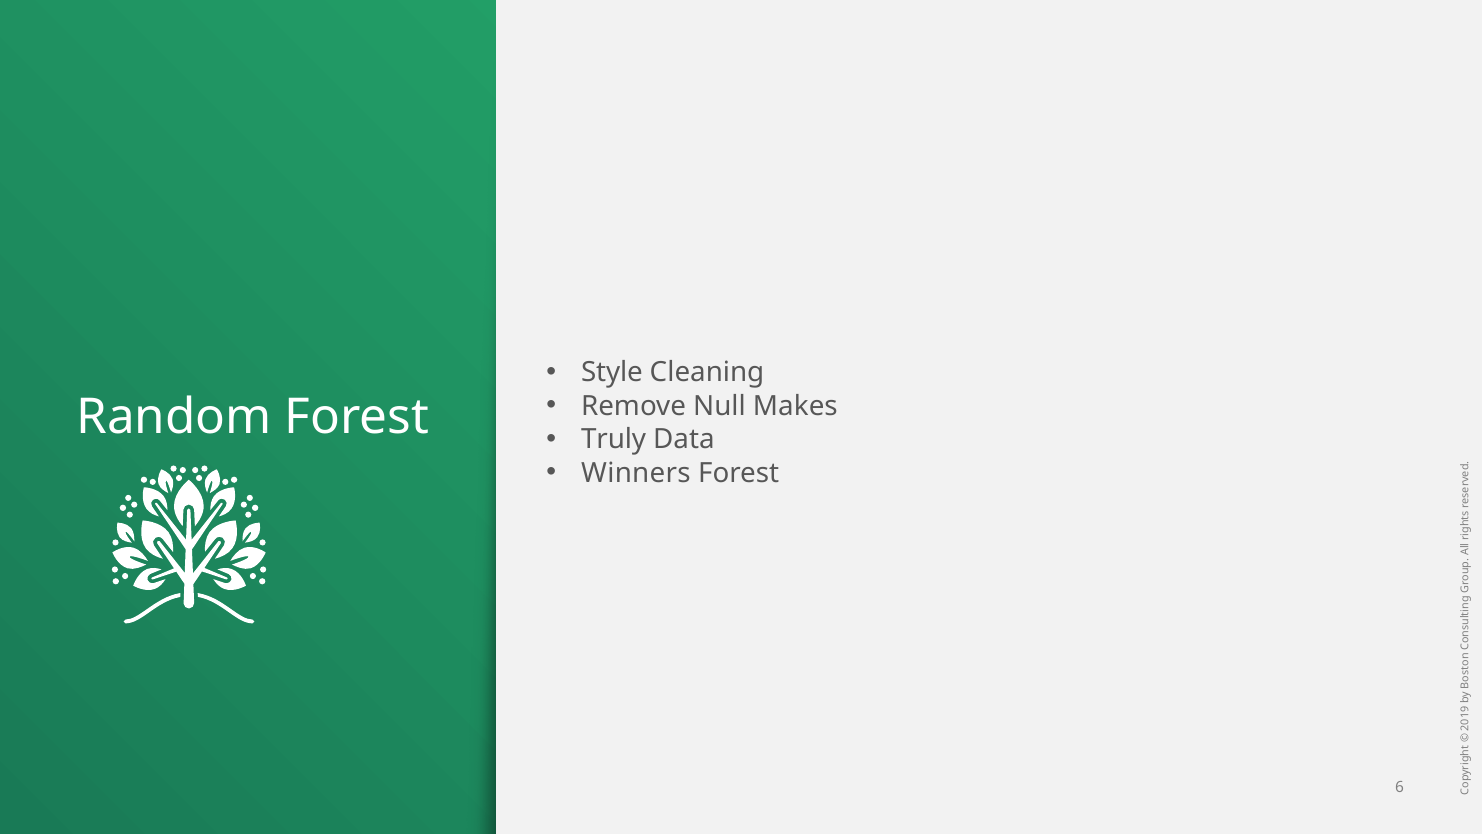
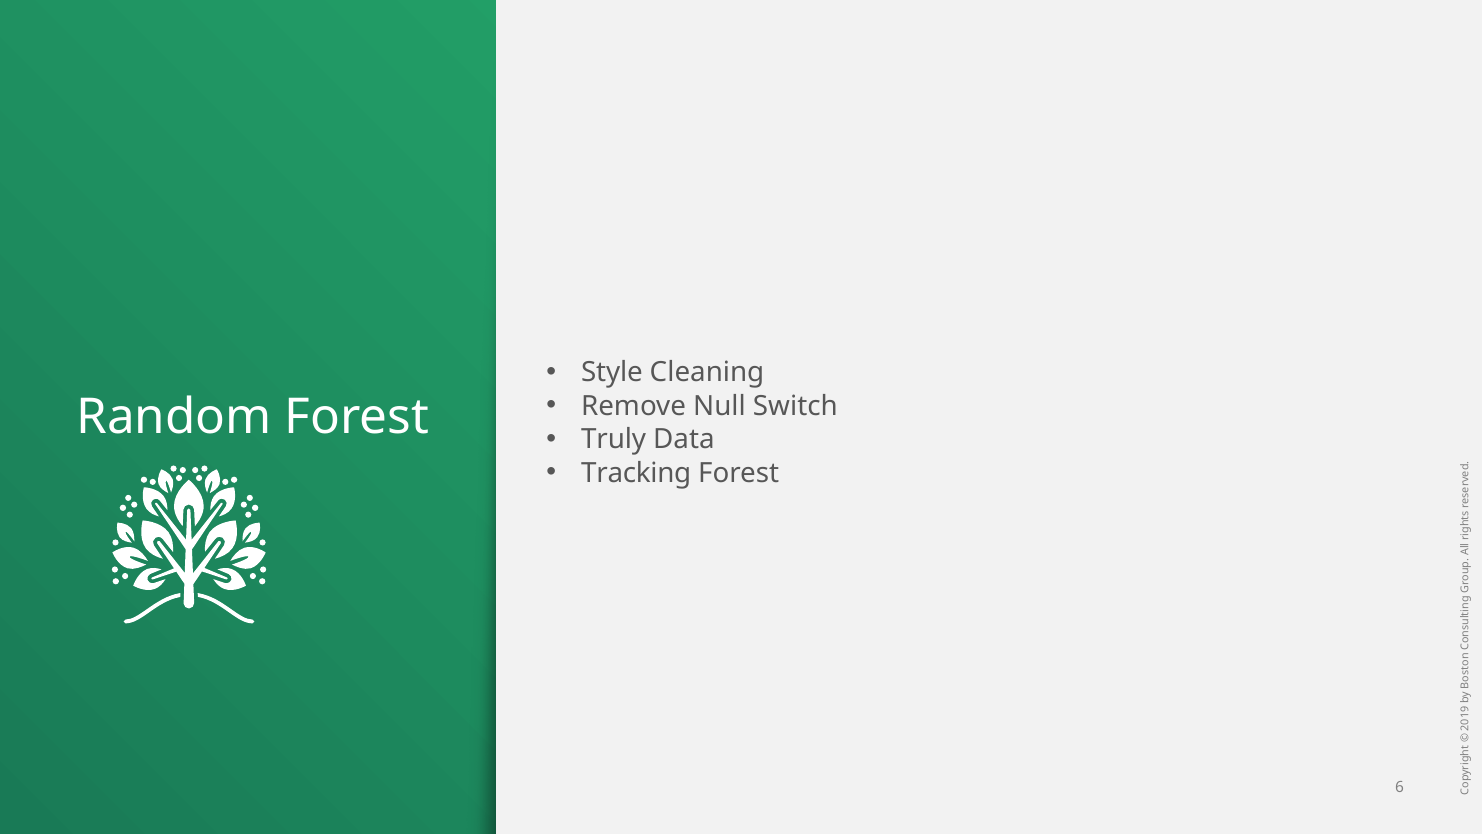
Makes: Makes -> Switch
Winners: Winners -> Tracking
